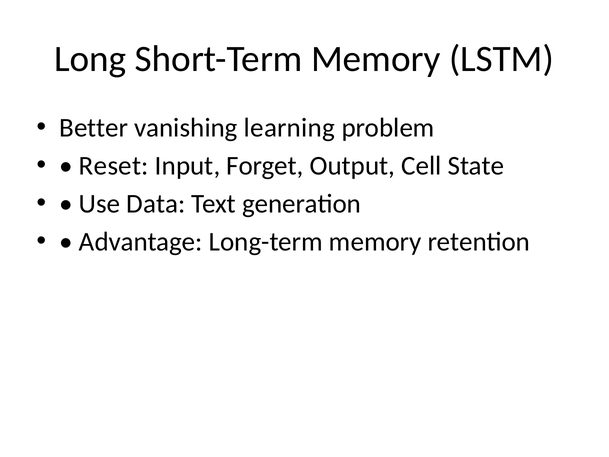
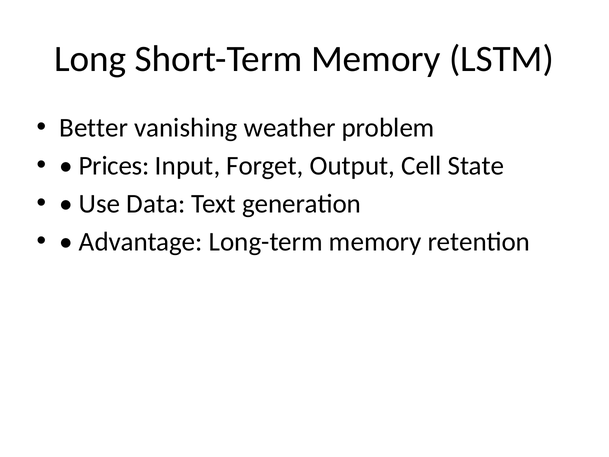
learning: learning -> weather
Reset: Reset -> Prices
